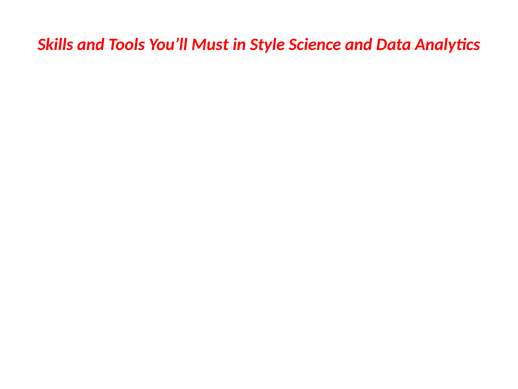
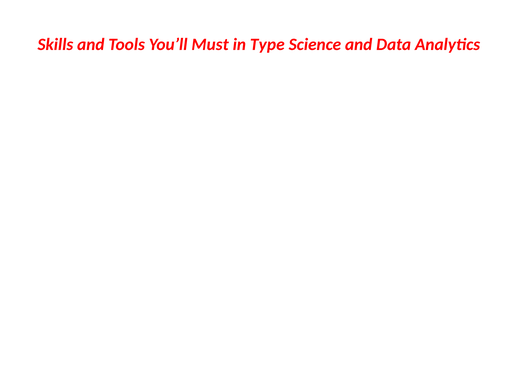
Style: Style -> Type
